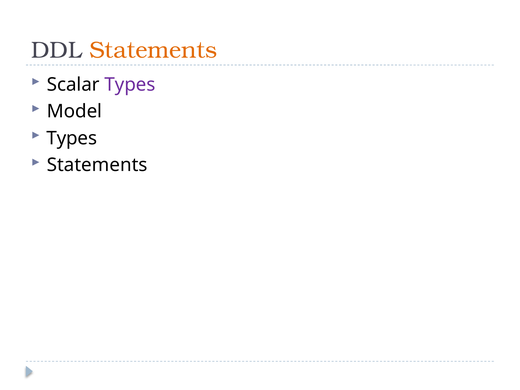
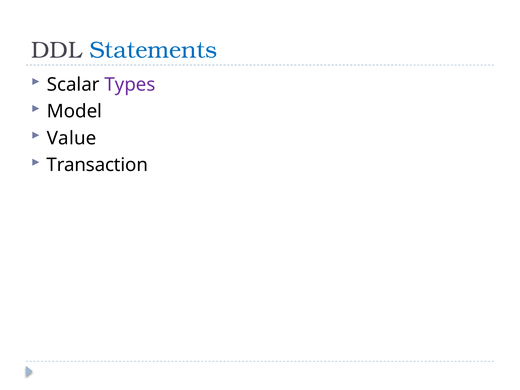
Statements at (153, 50) colour: orange -> blue
Types at (72, 138): Types -> Value
Statements at (97, 165): Statements -> Transaction
